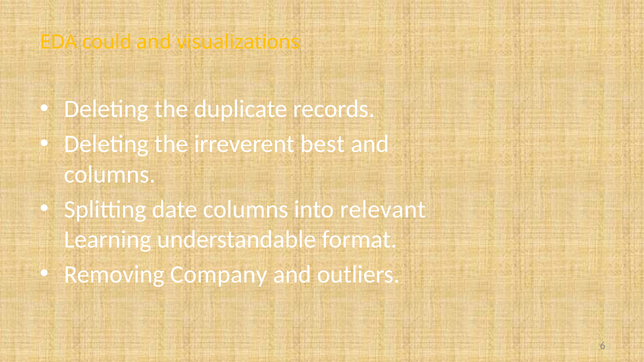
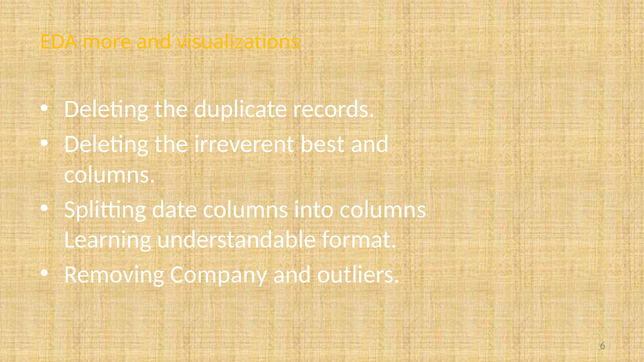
could: could -> more
into relevant: relevant -> columns
